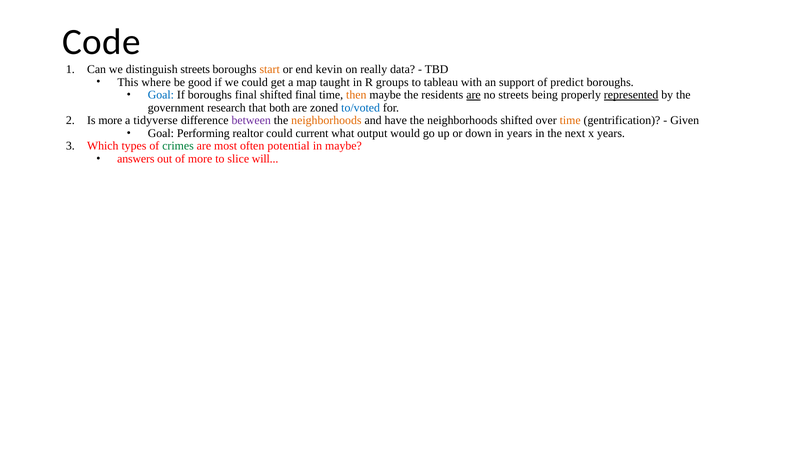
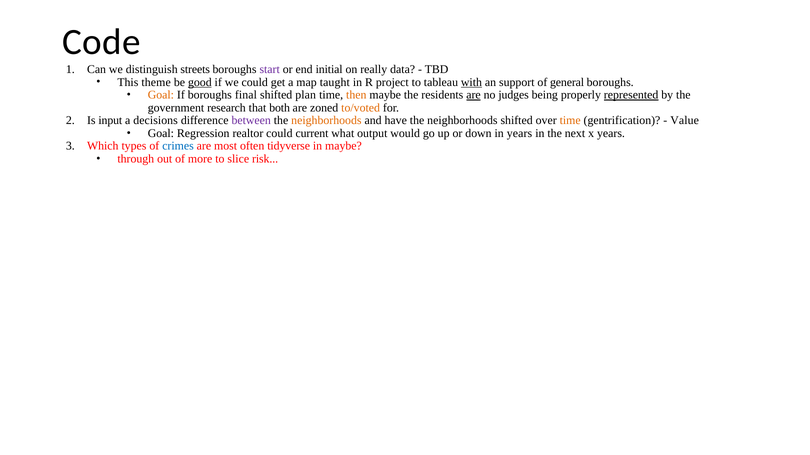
start colour: orange -> purple
kevin: kevin -> initial
where: where -> theme
good underline: none -> present
groups: groups -> project
with underline: none -> present
predict: predict -> general
Goal at (161, 95) colour: blue -> orange
shifted final: final -> plan
no streets: streets -> judges
to/voted colour: blue -> orange
Is more: more -> input
tidyverse: tidyverse -> decisions
Given: Given -> Value
Performing: Performing -> Regression
crimes colour: green -> blue
potential: potential -> tidyverse
answers: answers -> through
will: will -> risk
